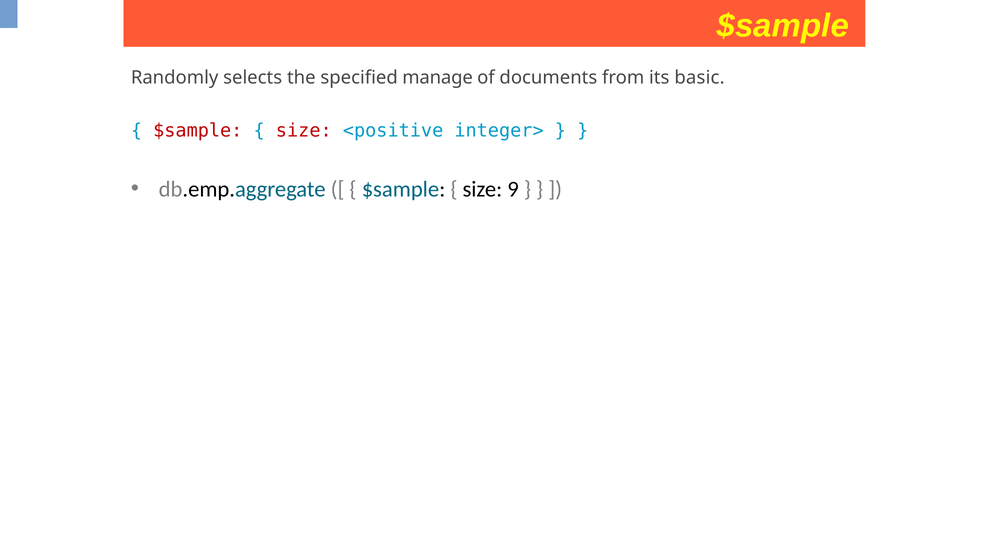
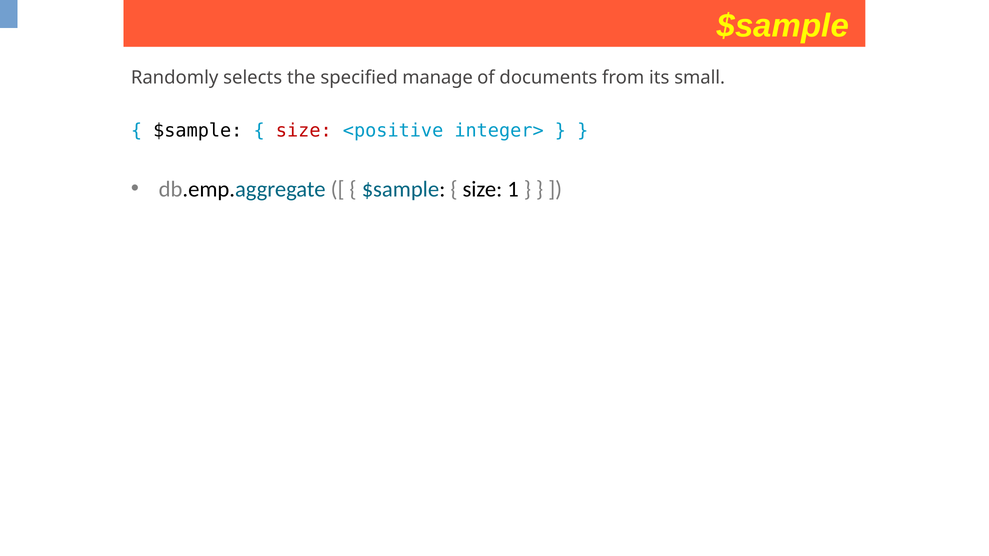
basic: basic -> small
$sample at (198, 131) colour: red -> black
9: 9 -> 1
